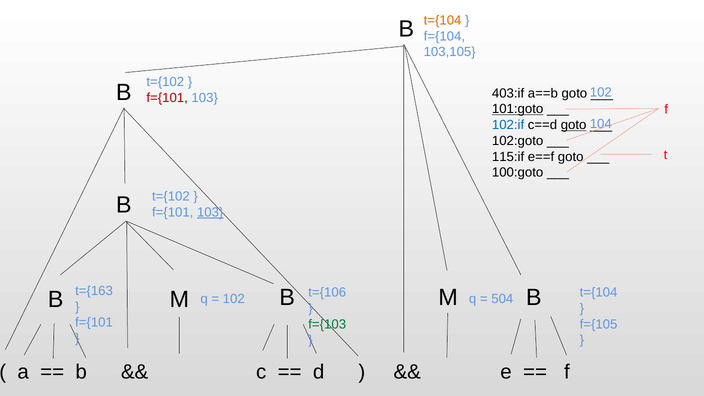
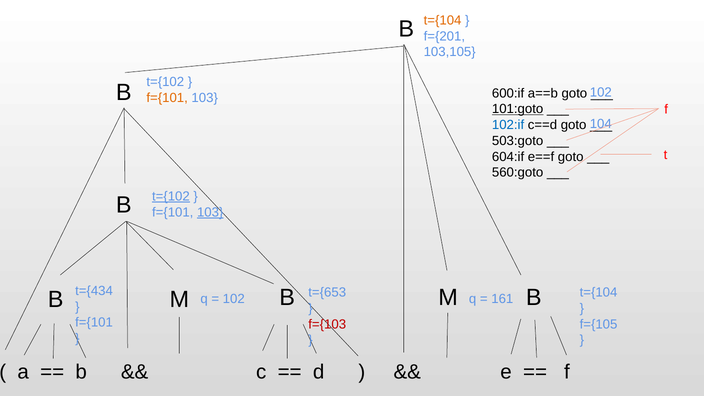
f={104: f={104 -> f={201
403:if: 403:if -> 600:if
f={101 at (167, 98) colour: red -> orange
goto at (574, 125) underline: present -> none
102:goto: 102:goto -> 503:goto
115:if: 115:if -> 604:if
100:goto: 100:goto -> 560:goto
t={102 at (171, 196) underline: none -> present
t={163: t={163 -> t={434
t={106: t={106 -> t={653
504: 504 -> 161
f={103 colour: green -> red
